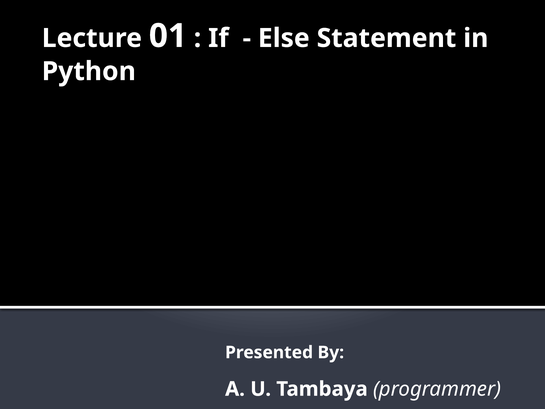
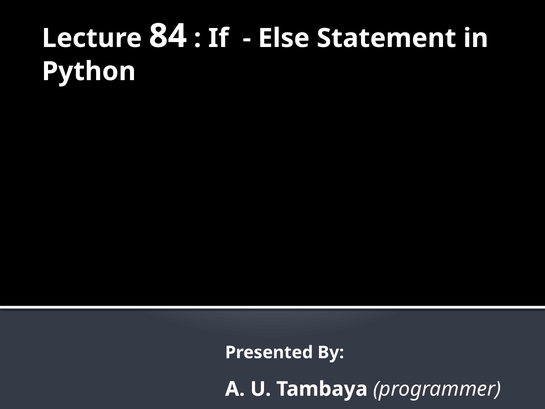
01: 01 -> 84
